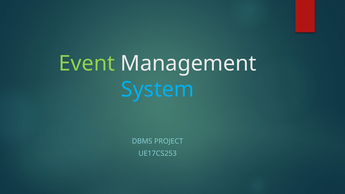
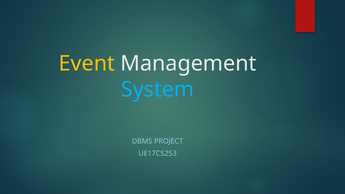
Event colour: light green -> yellow
